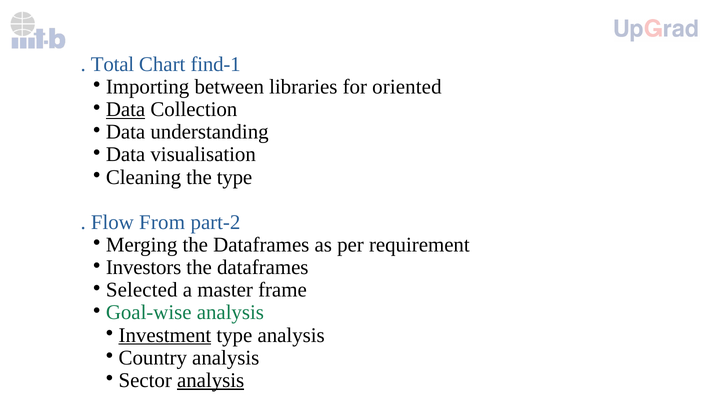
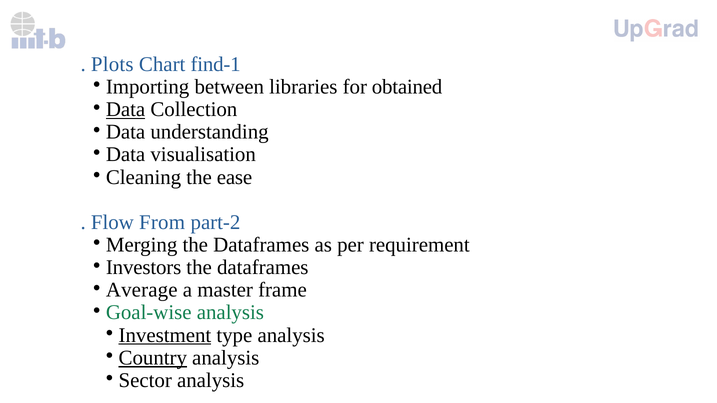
Total: Total -> Plots
oriented: oriented -> obtained
the type: type -> ease
Selected: Selected -> Average
Country underline: none -> present
analysis at (211, 381) underline: present -> none
